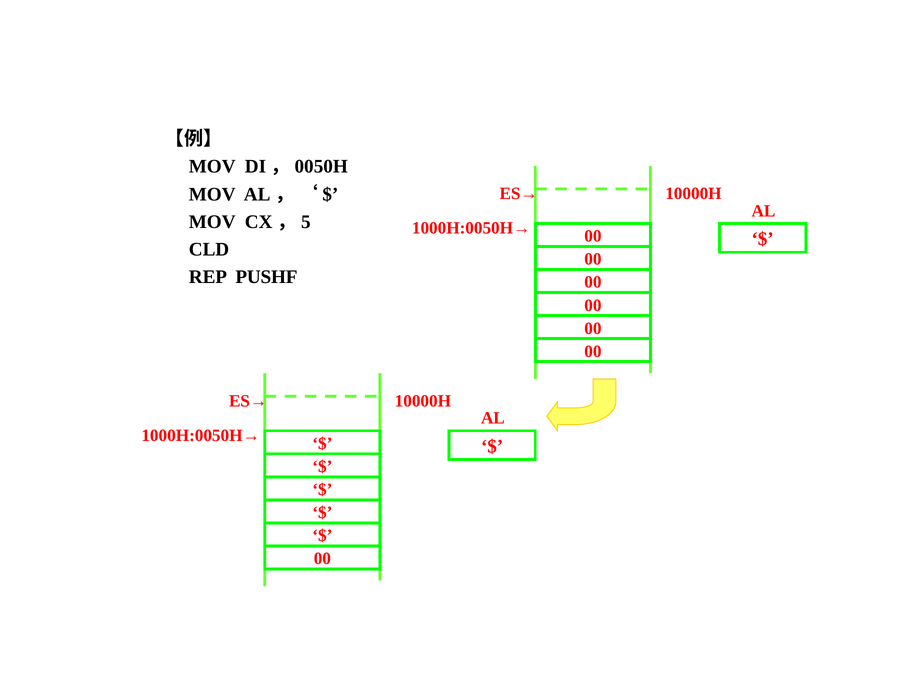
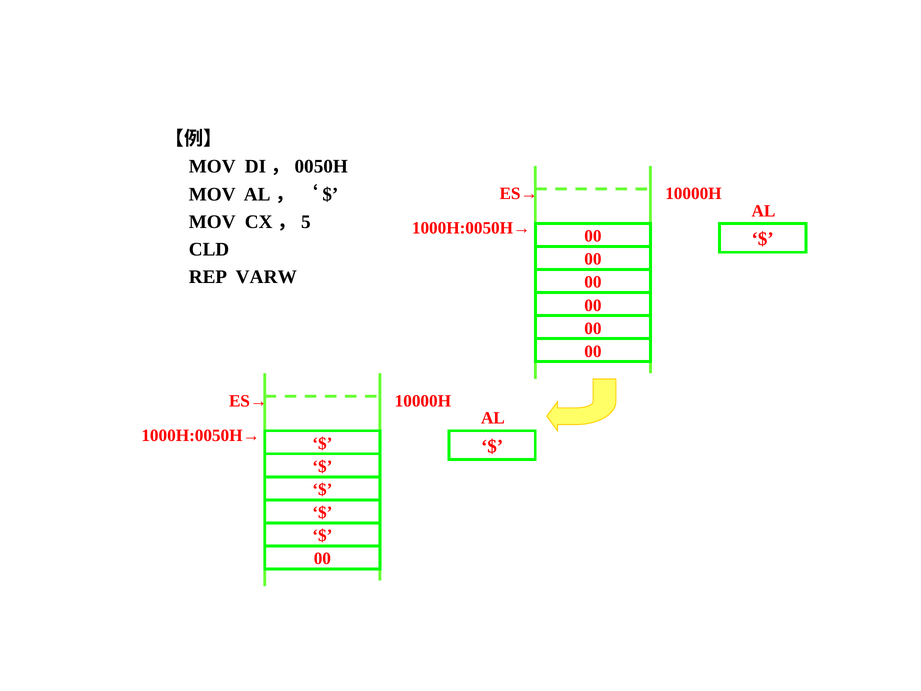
PUSHF: PUSHF -> VARW
